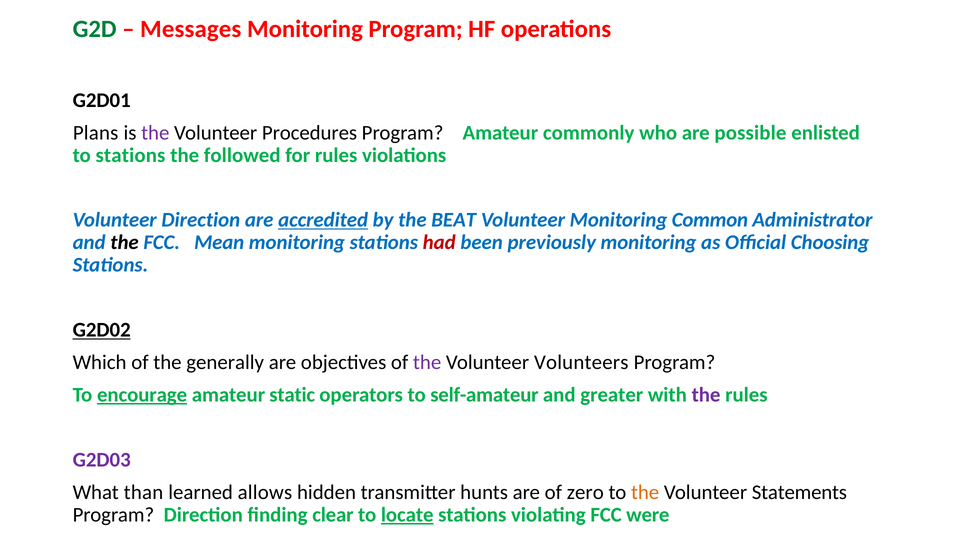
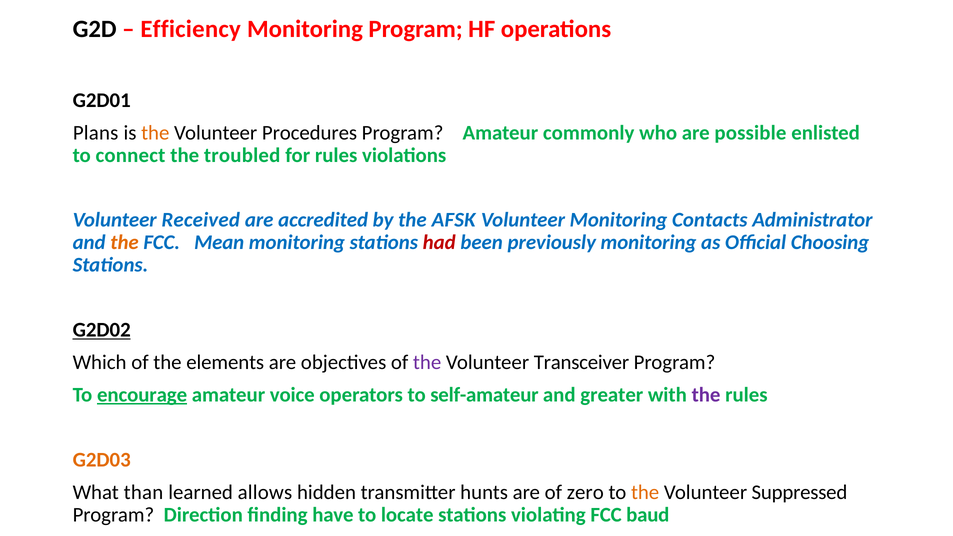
G2D colour: green -> black
Messages: Messages -> Efficiency
the at (155, 133) colour: purple -> orange
to stations: stations -> connect
followed: followed -> troubled
Volunteer Direction: Direction -> Received
accredited underline: present -> none
BEAT: BEAT -> AFSK
Common: Common -> Contacts
the at (125, 243) colour: black -> orange
generally: generally -> elements
Volunteers: Volunteers -> Transceiver
static: static -> voice
G2D03 colour: purple -> orange
Statements: Statements -> Suppressed
clear: clear -> have
locate underline: present -> none
were: were -> baud
